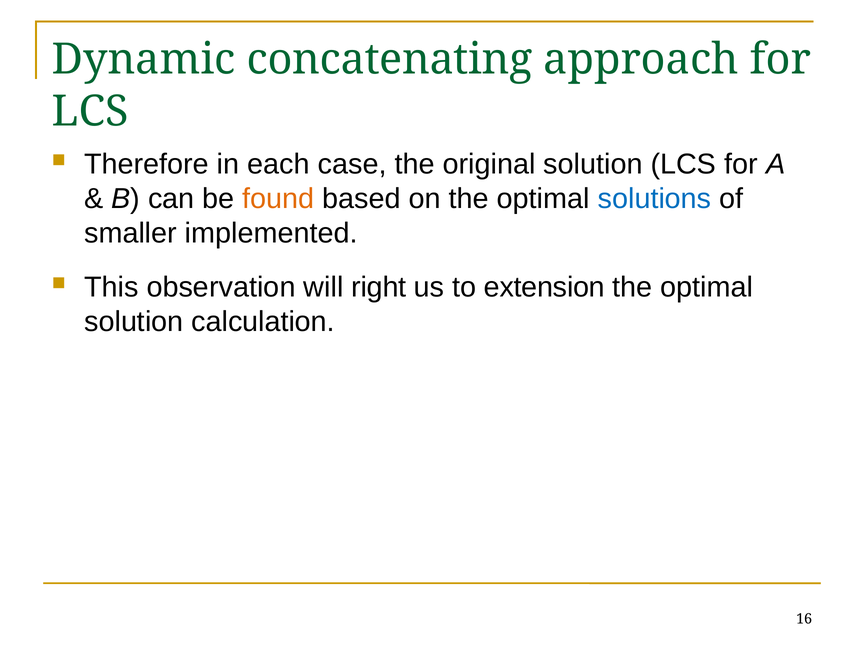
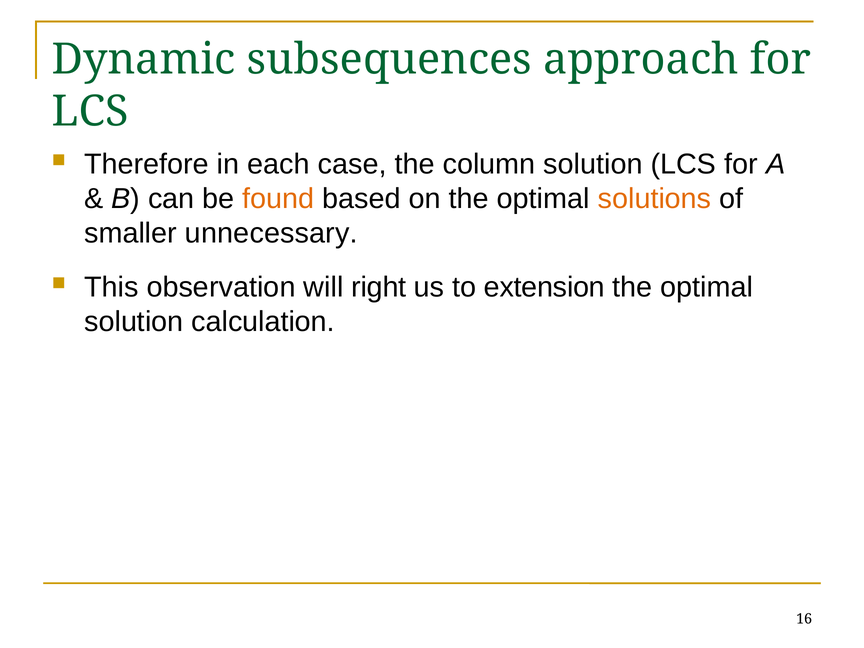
concatenating: concatenating -> subsequences
original: original -> column
solutions colour: blue -> orange
implemented: implemented -> unnecessary
